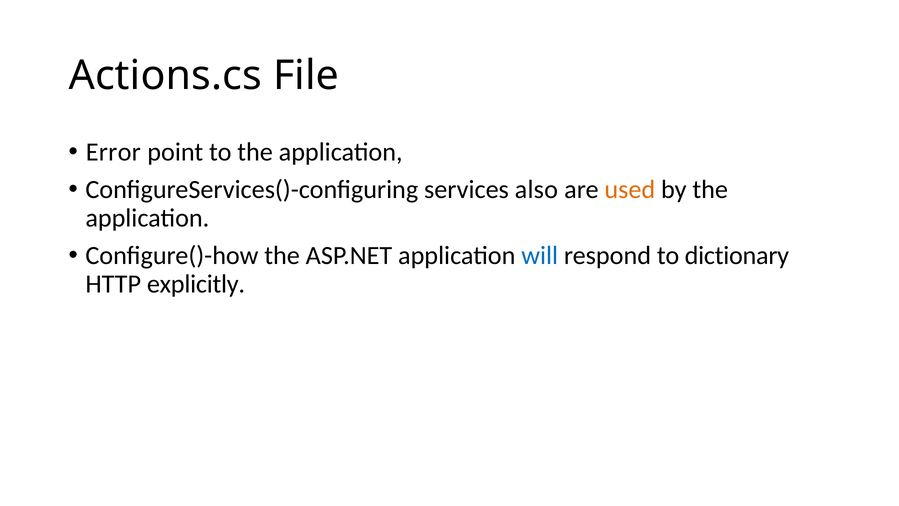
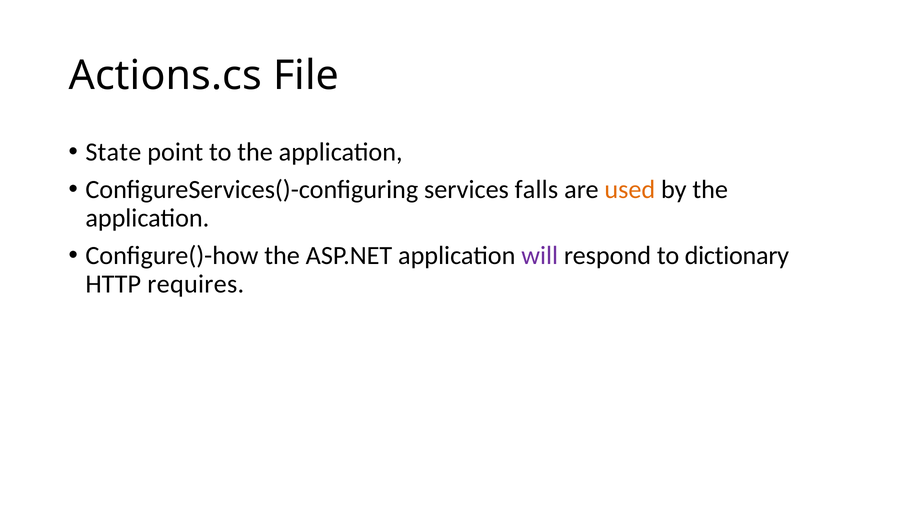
Error: Error -> State
also: also -> falls
will colour: blue -> purple
explicitly: explicitly -> requires
